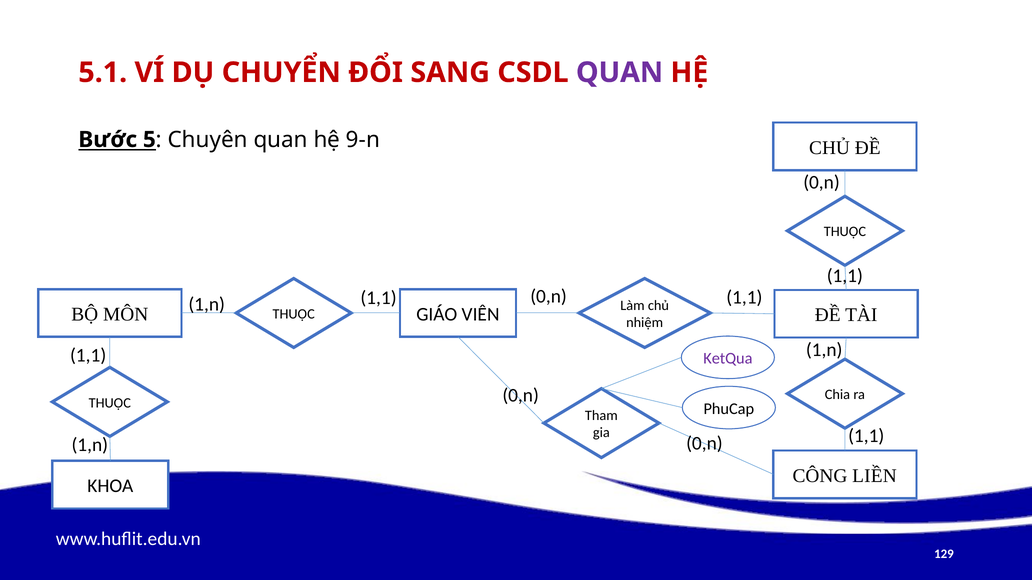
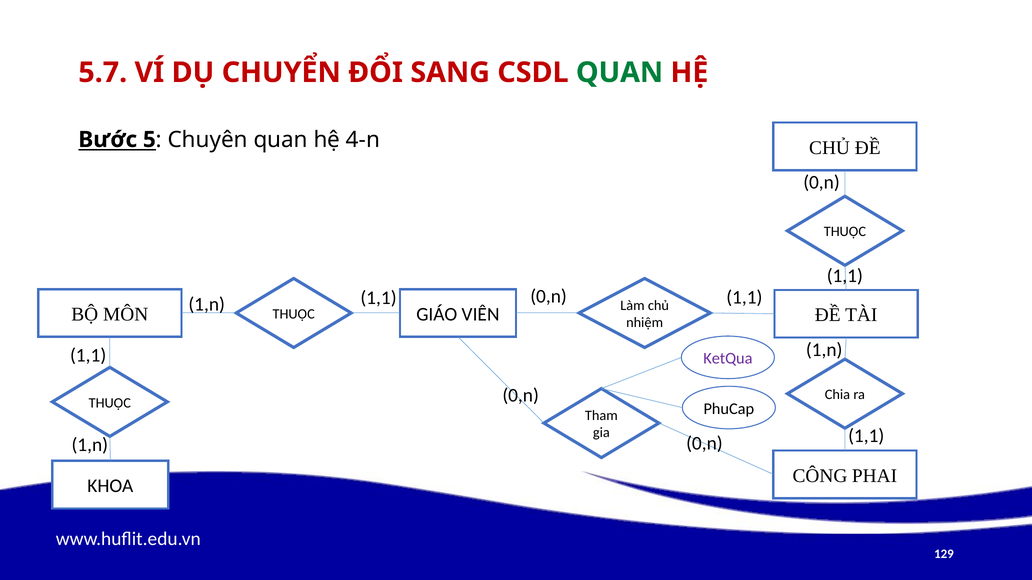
5.1: 5.1 -> 5.7
QUAN at (620, 73) colour: purple -> green
9-n: 9-n -> 4-n
LIỀN: LIỀN -> PHAI
